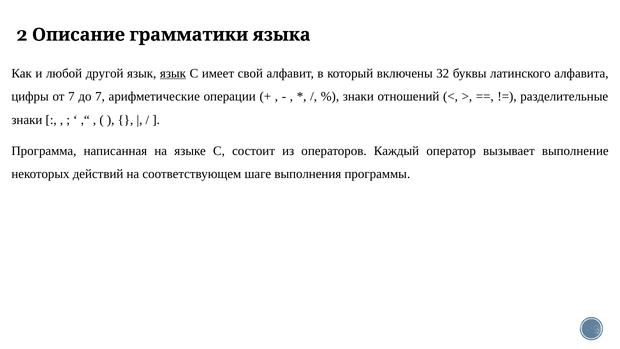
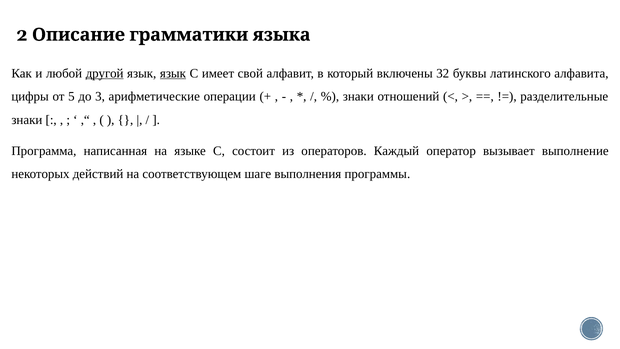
другой underline: none -> present
от 7: 7 -> 5
до 7: 7 -> 3
